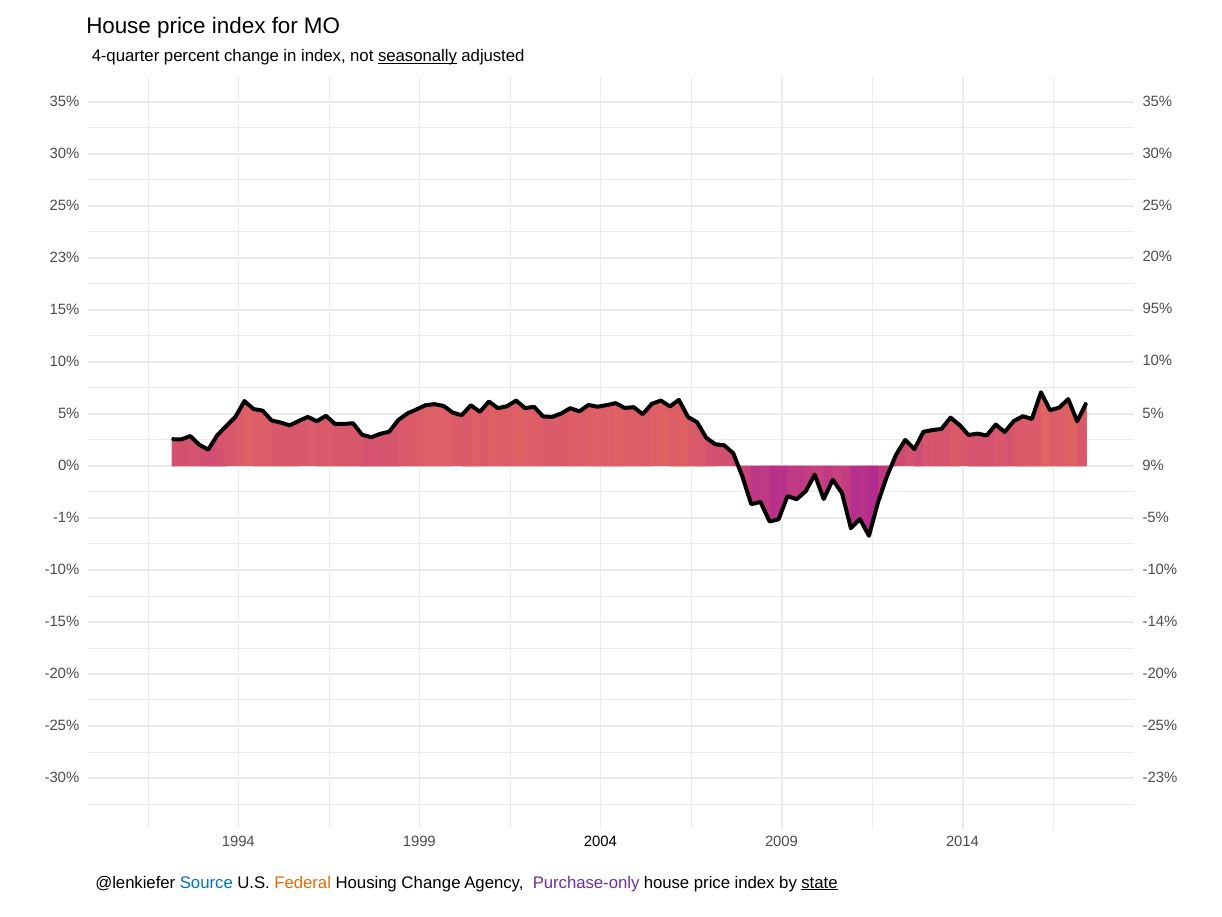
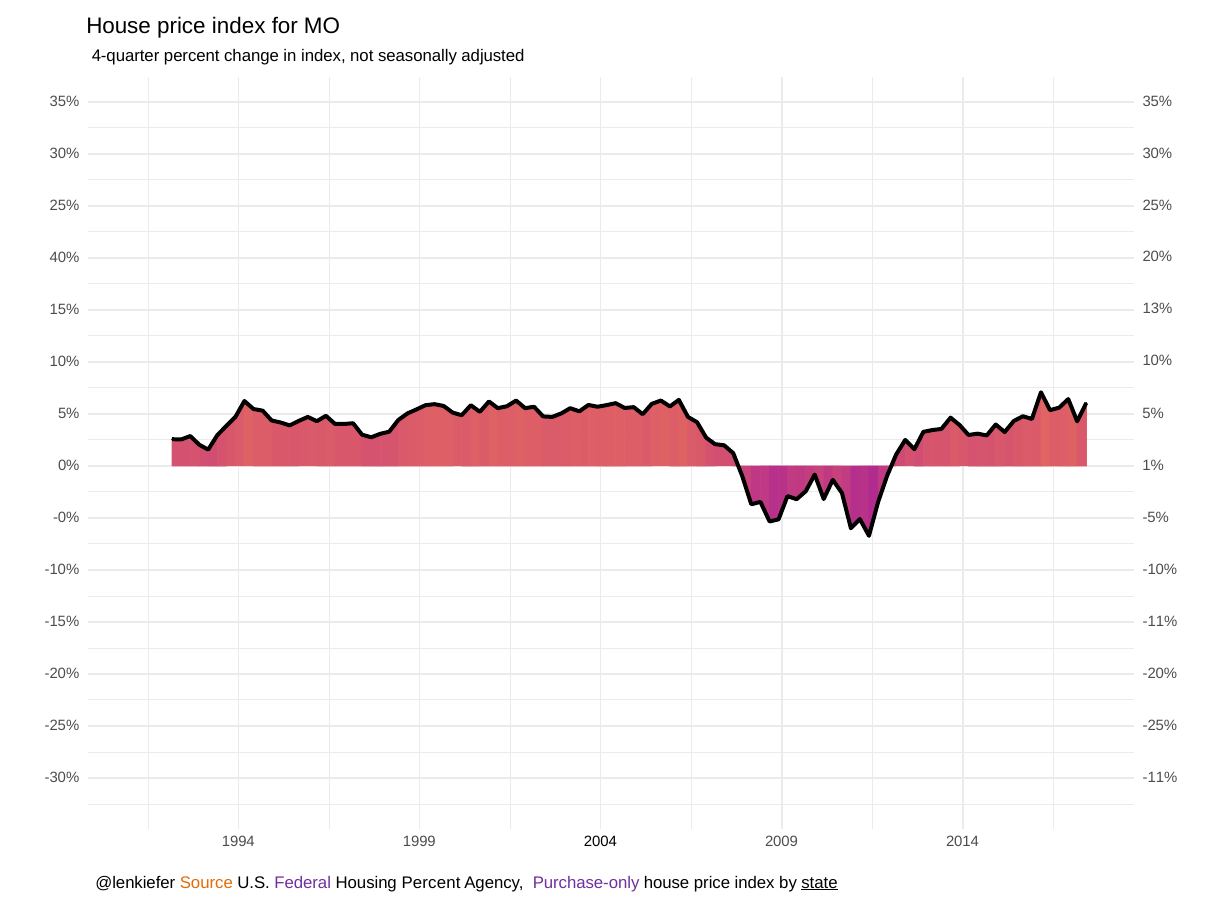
seasonally underline: present -> none
23%: 23% -> 40%
95%: 95% -> 13%
9%: 9% -> 1%
-1%: -1% -> -0%
-14% at (1160, 621): -14% -> -11%
-23% at (1160, 777): -23% -> -11%
Source colour: blue -> orange
Federal colour: orange -> purple
Housing Change: Change -> Percent
